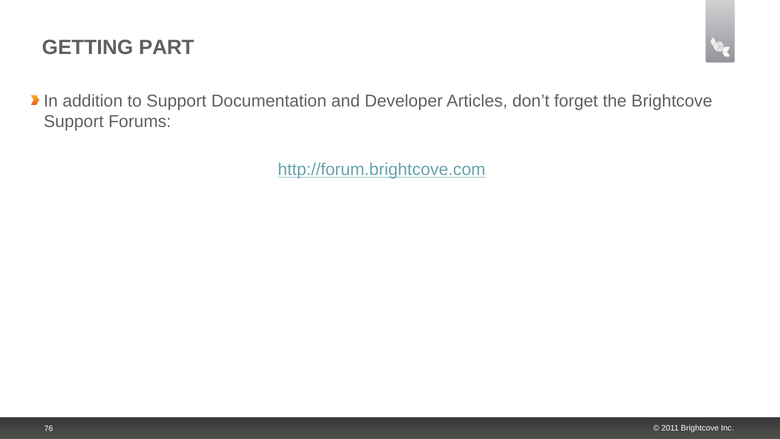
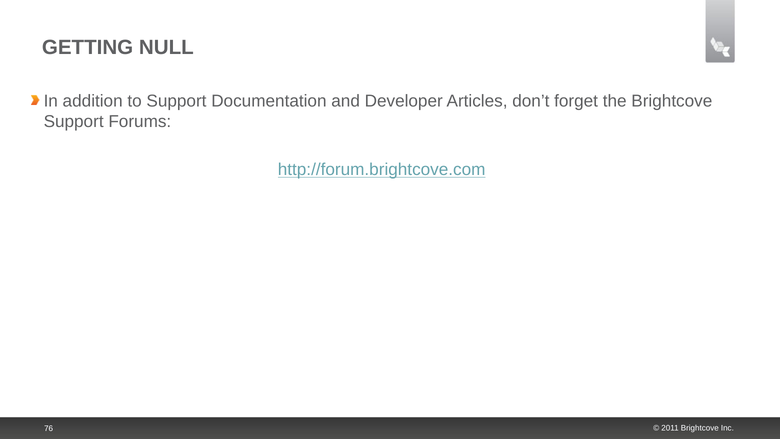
PART: PART -> NULL
